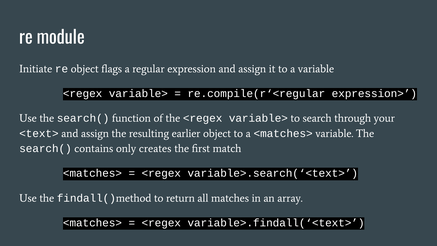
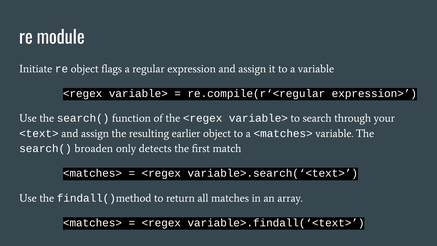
contains: contains -> broaden
creates: creates -> detects
